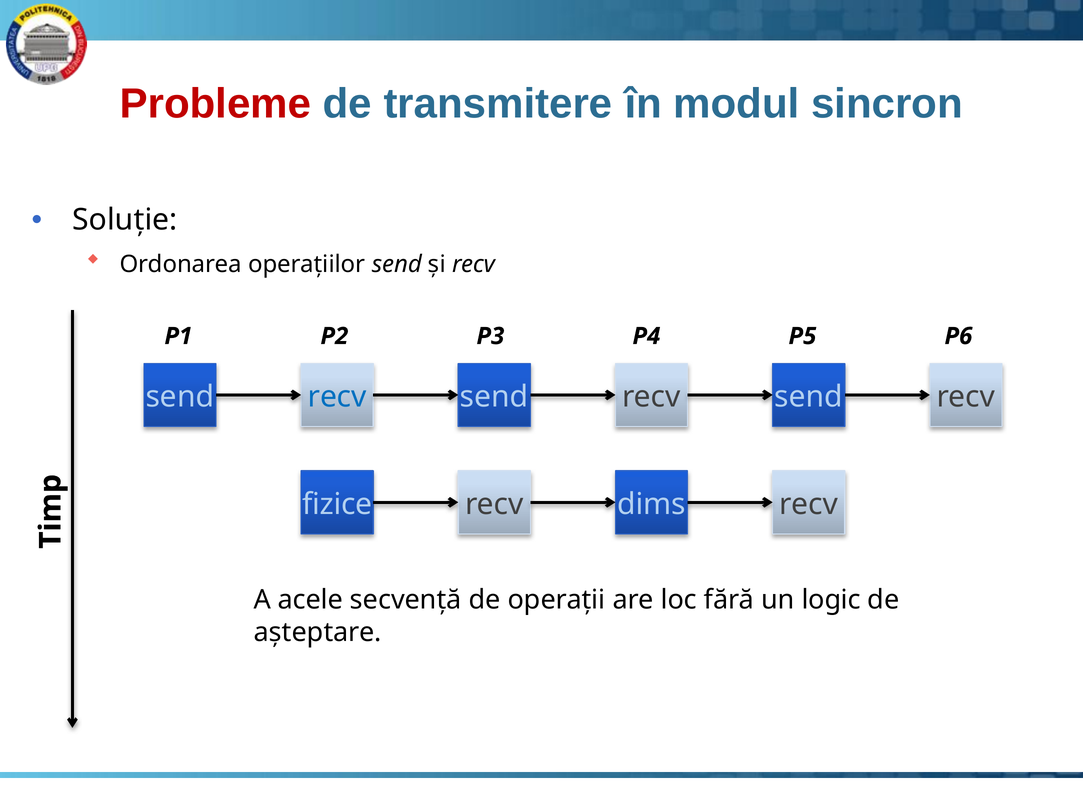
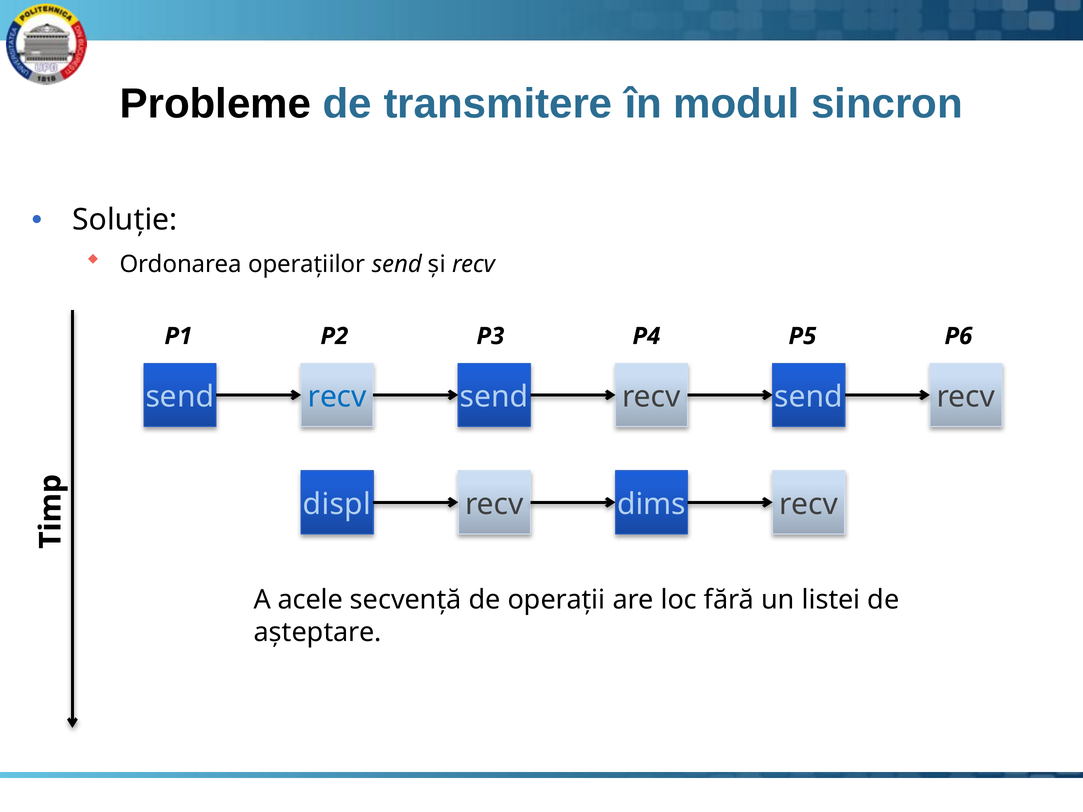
Probleme colour: red -> black
fizice: fizice -> displ
logic: logic -> listei
